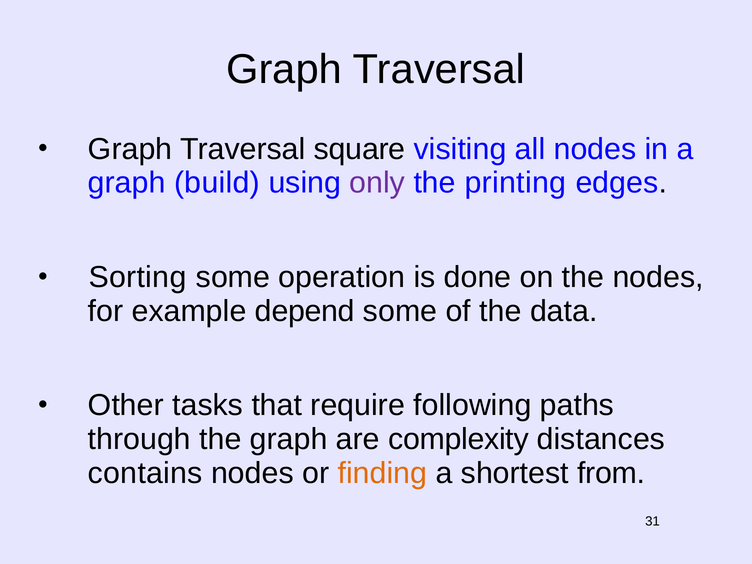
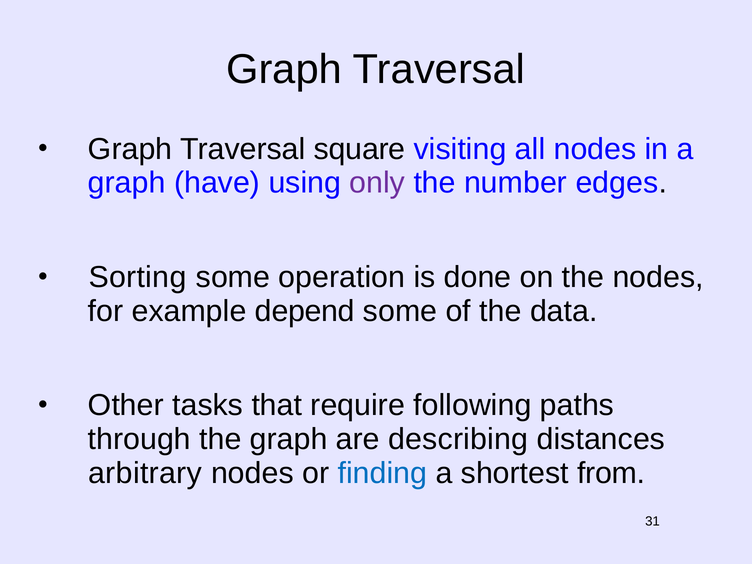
build: build -> have
printing: printing -> number
complexity: complexity -> describing
contains: contains -> arbitrary
finding colour: orange -> blue
